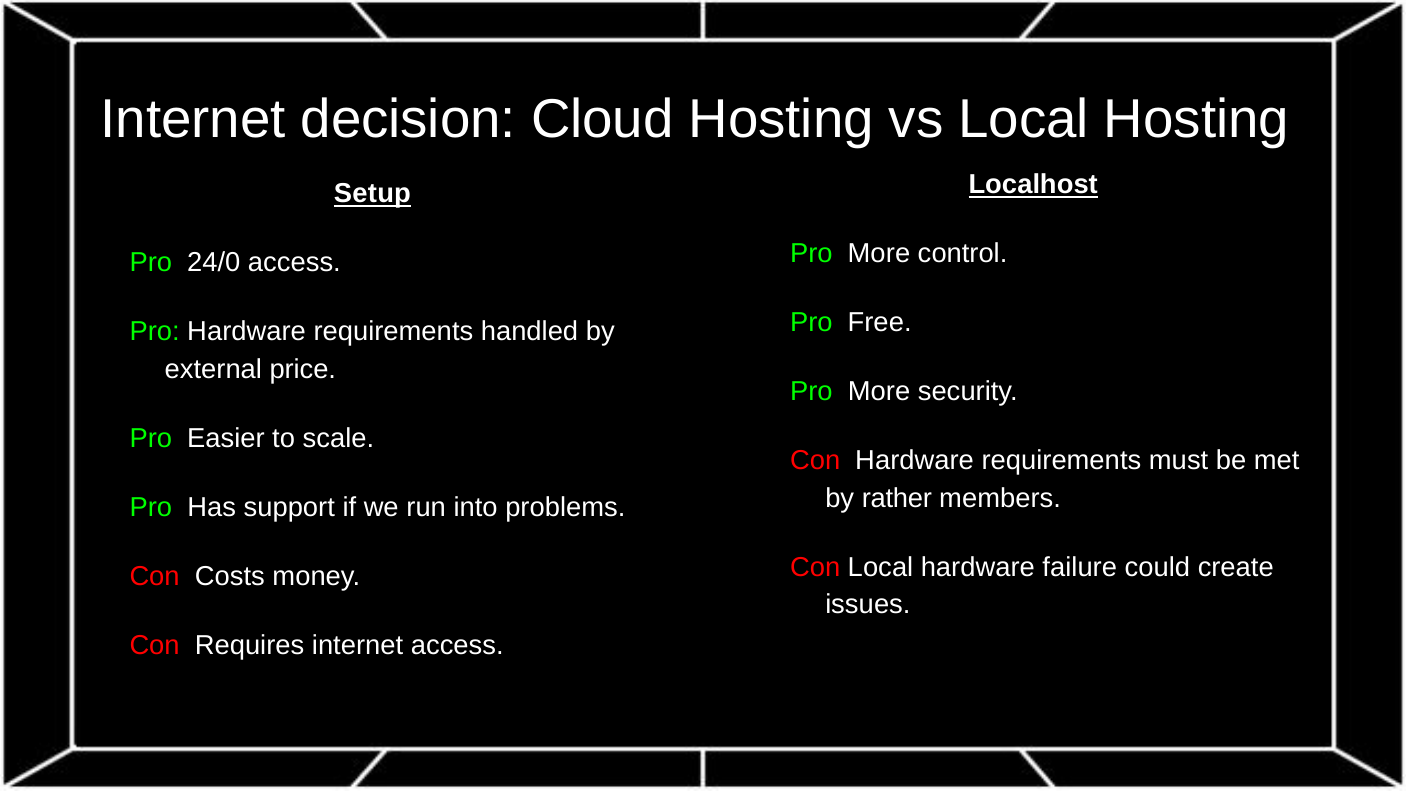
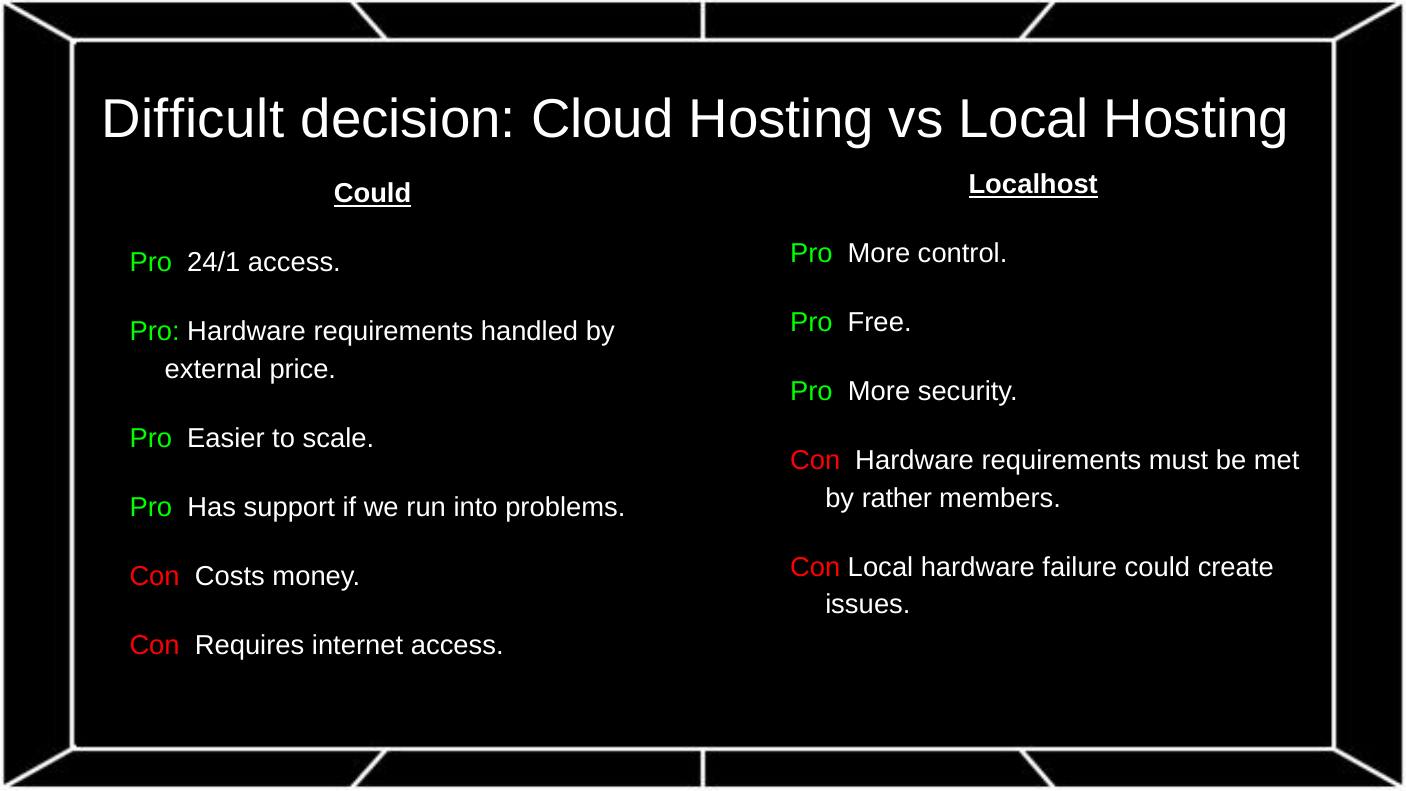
Internet at (193, 119): Internet -> Difficult
Setup at (372, 194): Setup -> Could
24/0: 24/0 -> 24/1
